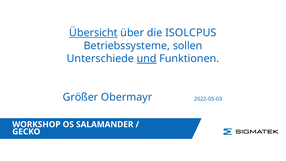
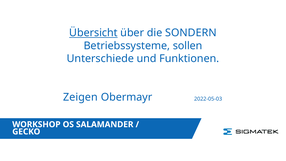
ISOLCPUS: ISOLCPUS -> SONDERN
und underline: present -> none
Größer: Größer -> Zeigen
